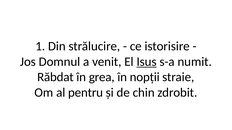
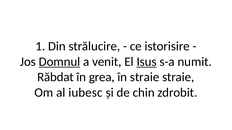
Domnul underline: none -> present
în nopții: nopții -> straie
pentru: pentru -> iubesc
